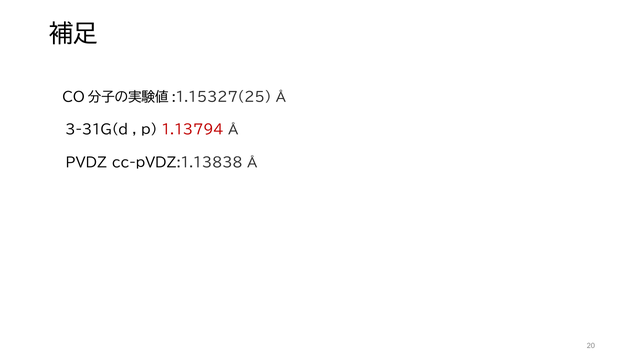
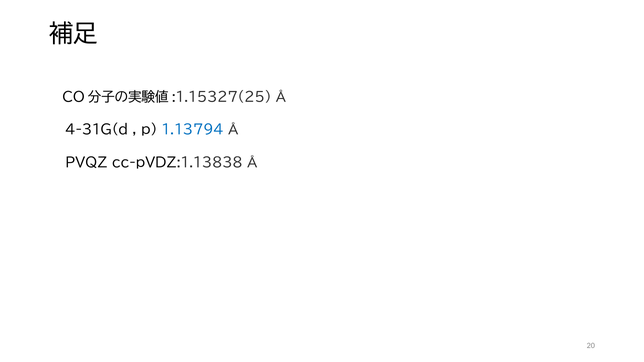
3-31G(d: 3-31G(d -> 4-31G(d
1.13794 colour: red -> blue
PVDZ: PVDZ -> PVQZ
